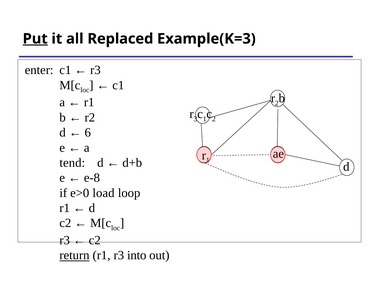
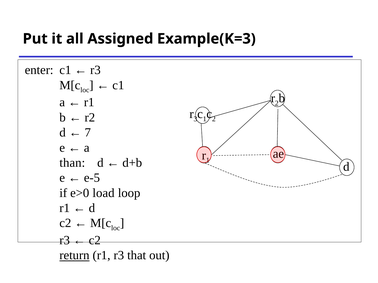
Put underline: present -> none
Replaced: Replaced -> Assigned
6: 6 -> 7
tend: tend -> than
e-8: e-8 -> e-5
into: into -> that
